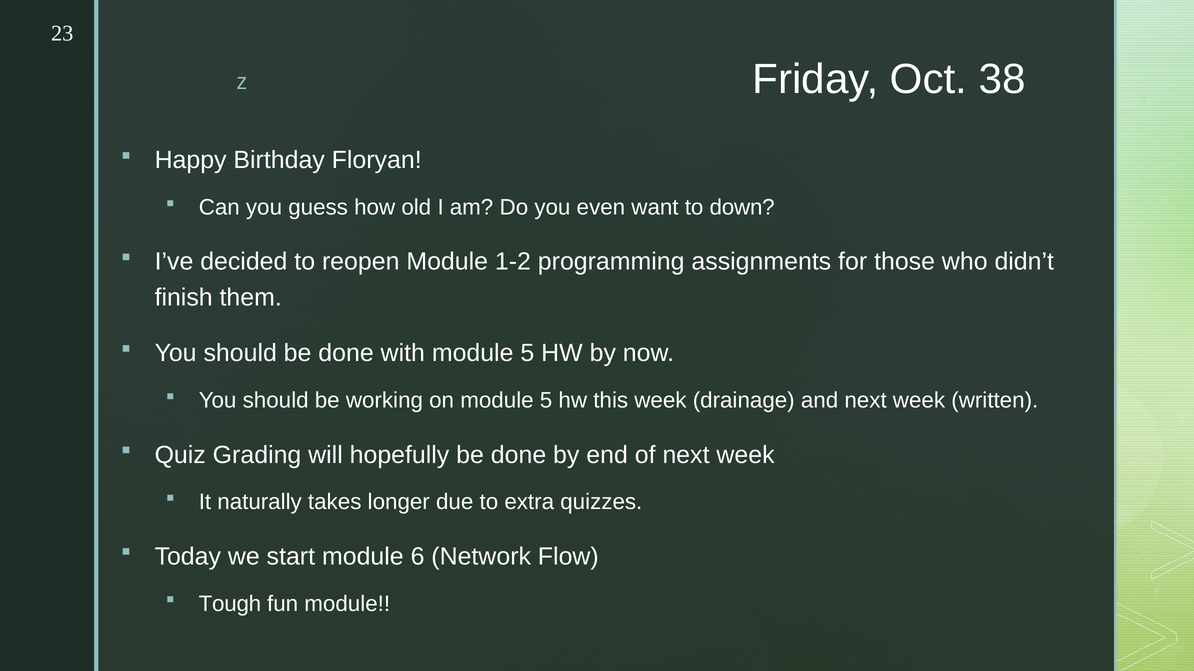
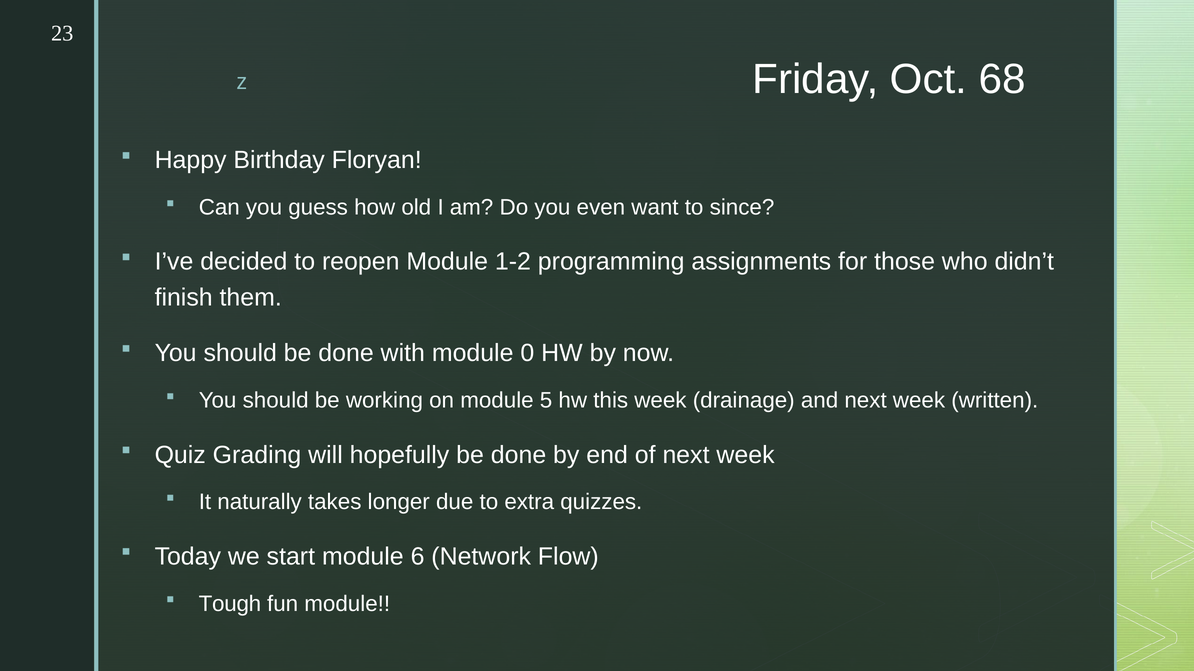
38: 38 -> 68
down: down -> since
with module 5: 5 -> 0
